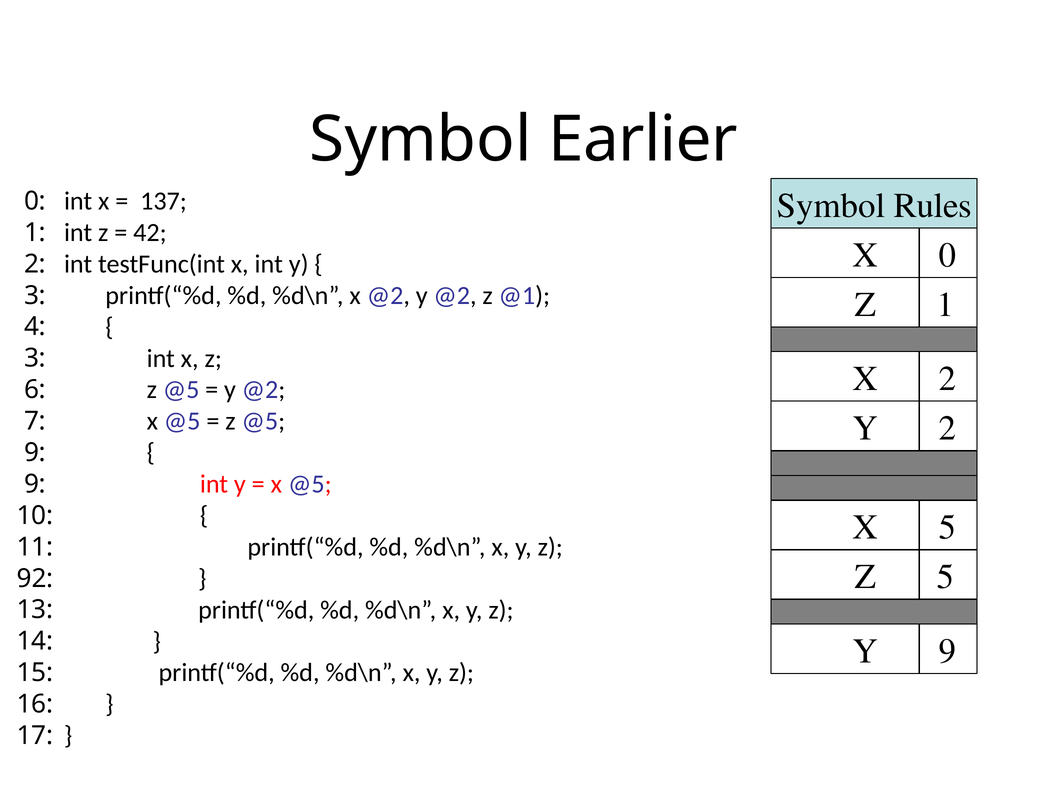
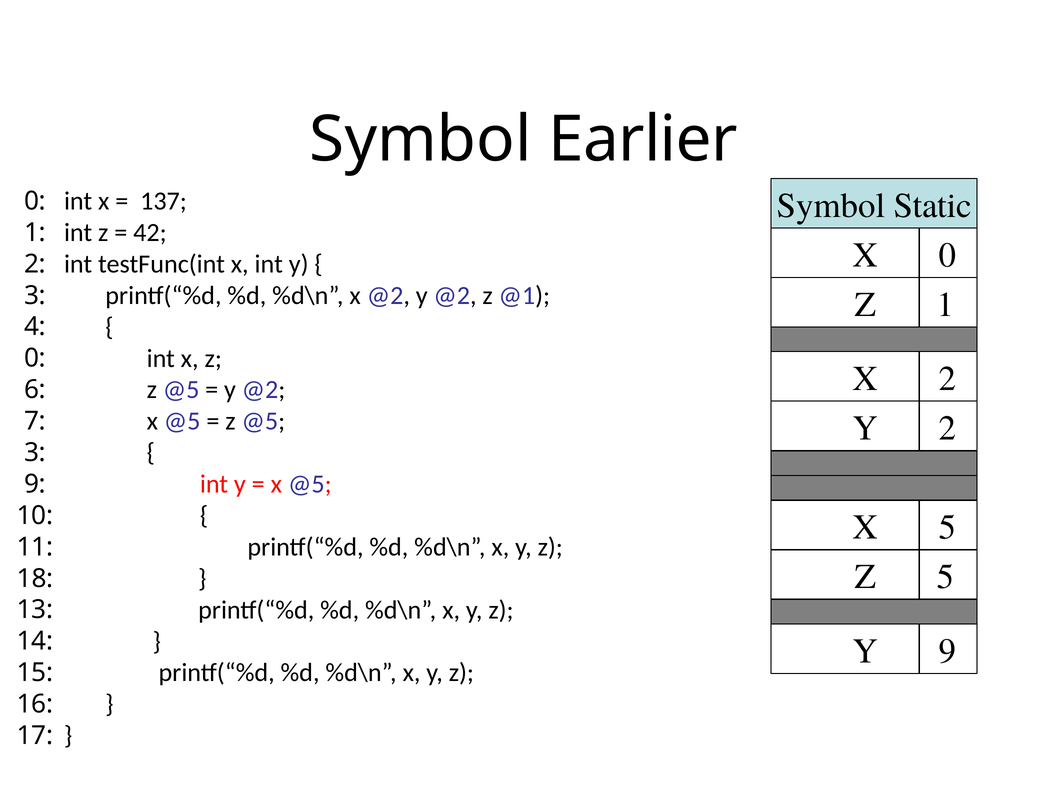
Rules: Rules -> Static
3 at (35, 358): 3 -> 0
9 at (35, 452): 9 -> 3
92: 92 -> 18
